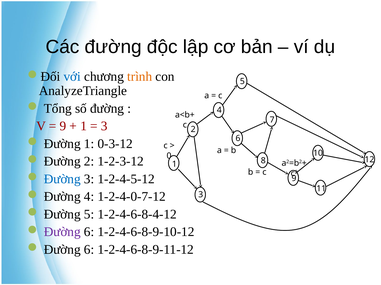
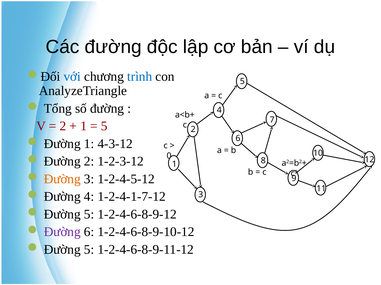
trình colour: orange -> blue
9 at (63, 126): 9 -> 2
3 at (104, 126): 3 -> 5
0-3-12: 0-3-12 -> 4-3-12
Đường at (62, 179) colour: blue -> orange
1-2-4-0-7-12: 1-2-4-0-7-12 -> 1-2-4-1-7-12
1-2-4-6-8-4-12: 1-2-4-6-8-4-12 -> 1-2-4-6-8-9-12
6 at (89, 250): 6 -> 5
